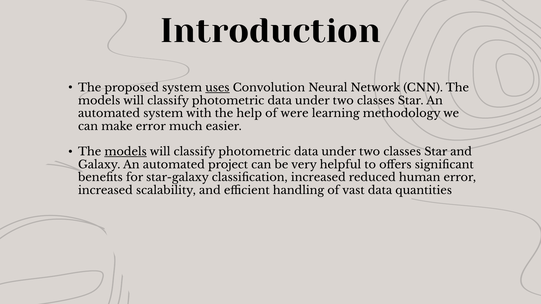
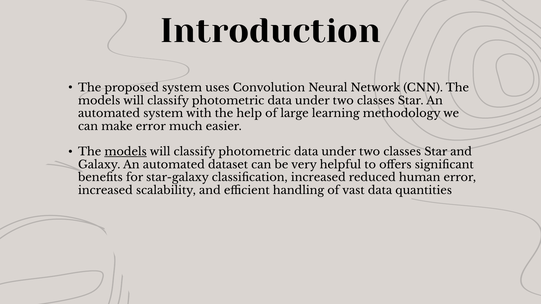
uses underline: present -> none
were: were -> large
project: project -> dataset
